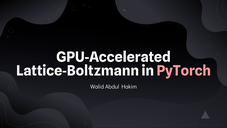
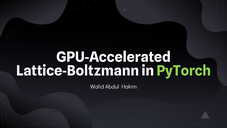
PyTorch colour: pink -> light green
